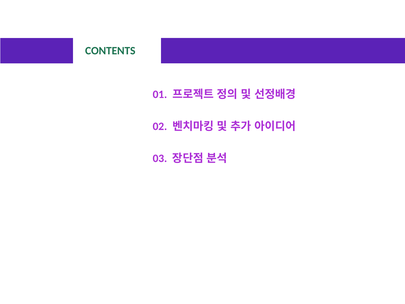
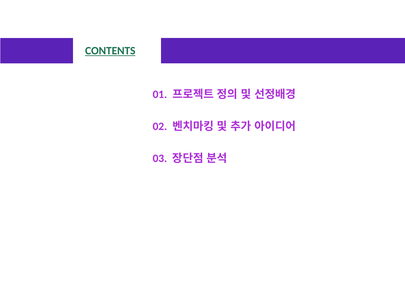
CONTENTS underline: none -> present
